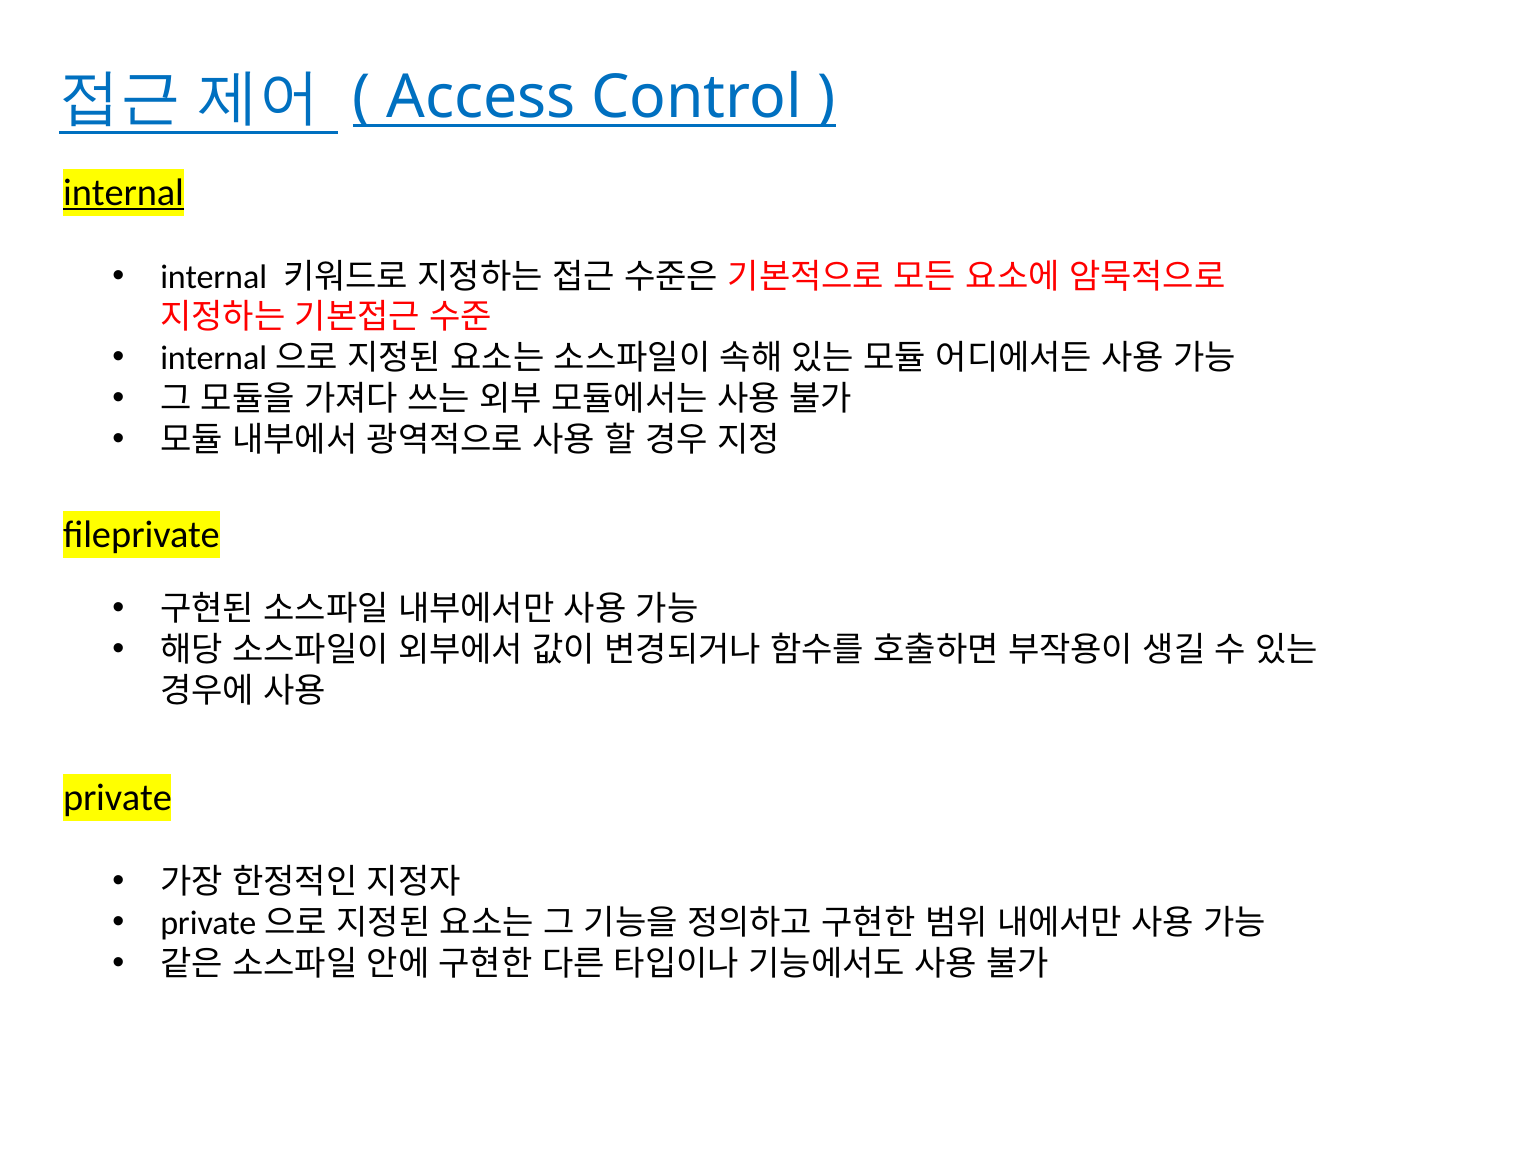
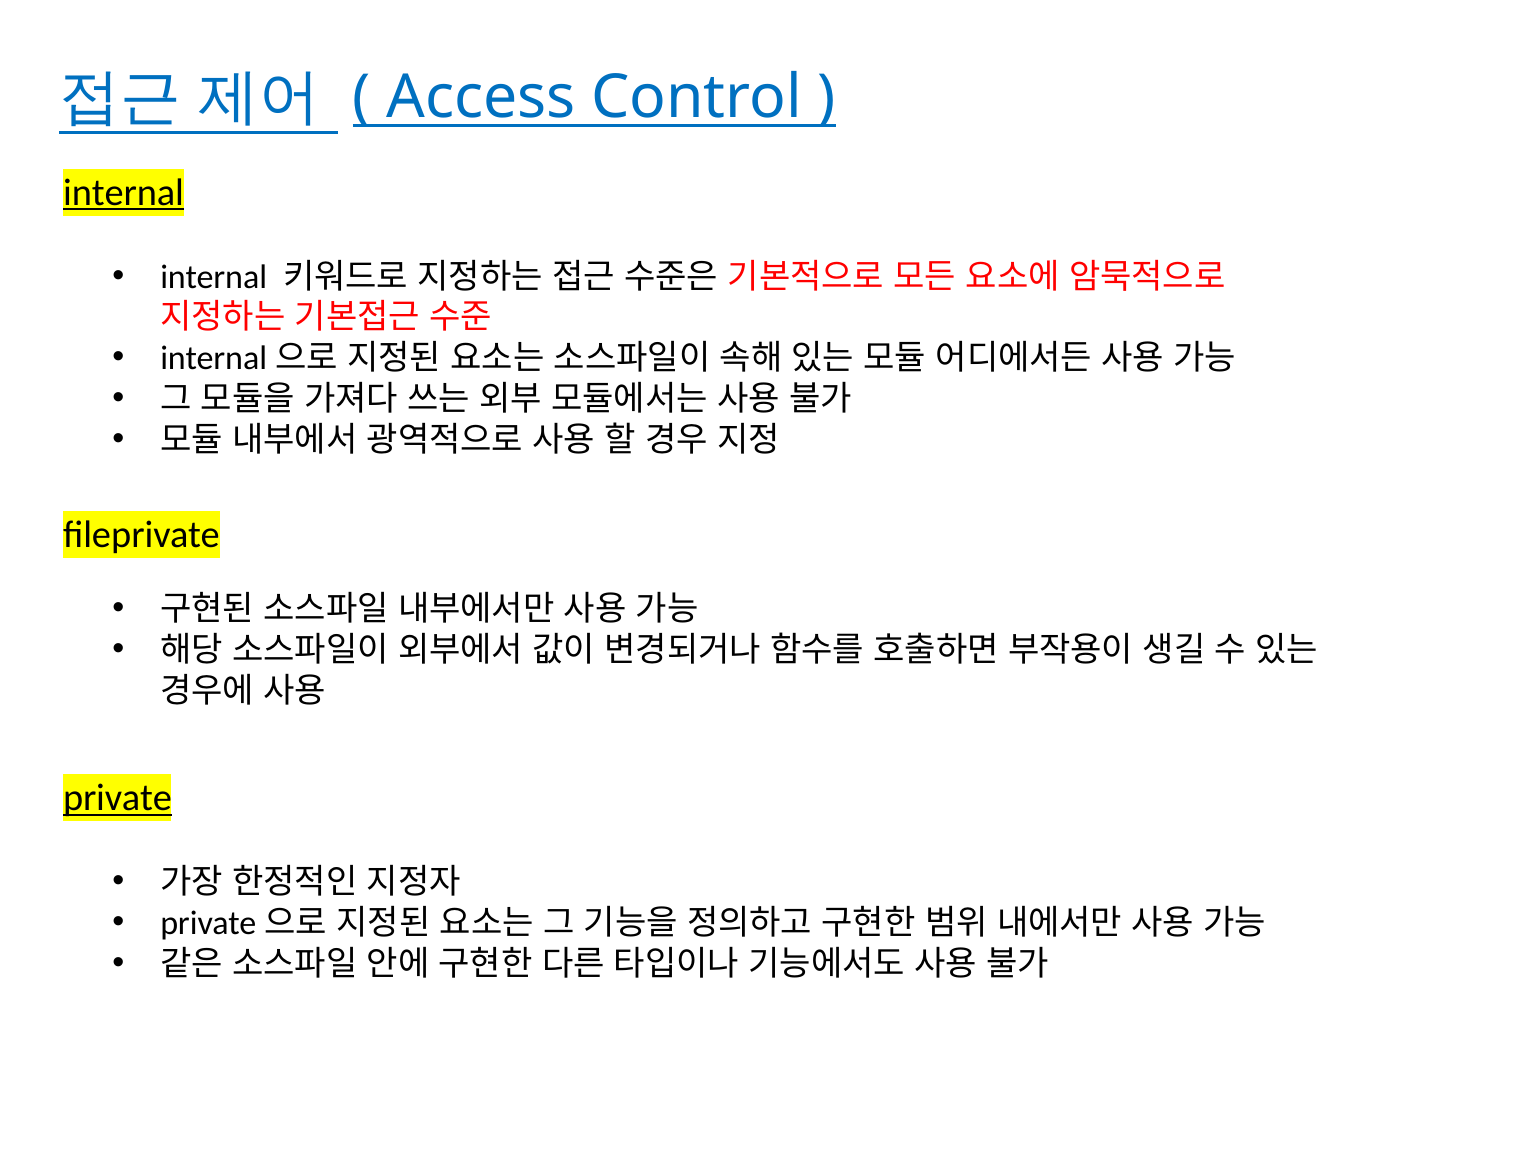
private underline: none -> present
